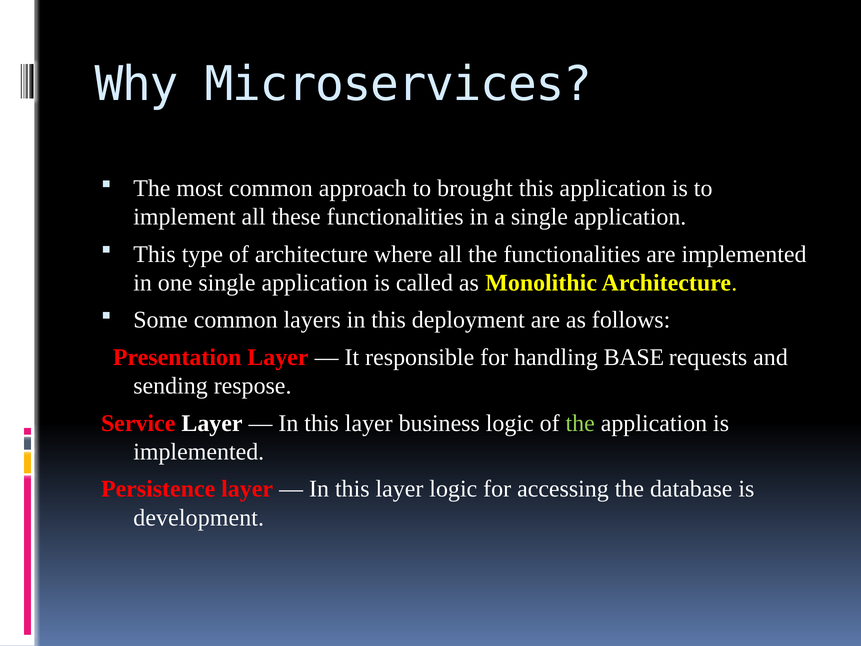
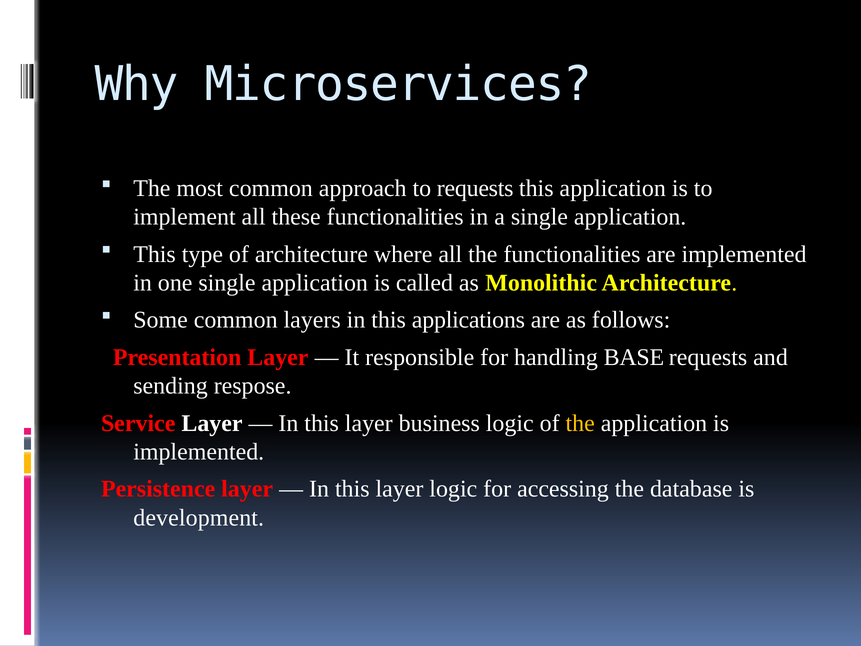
to brought: brought -> requests
deployment: deployment -> applications
the at (580, 423) colour: light green -> yellow
